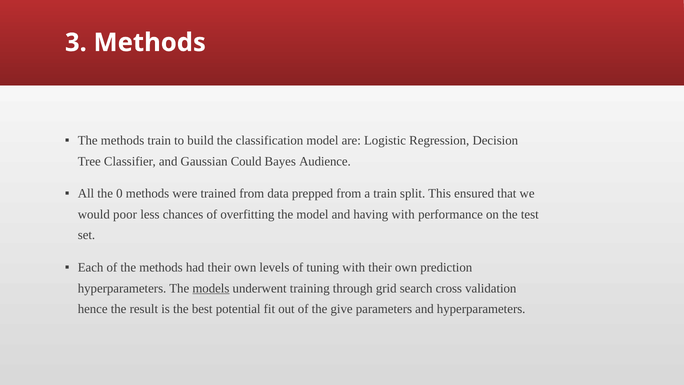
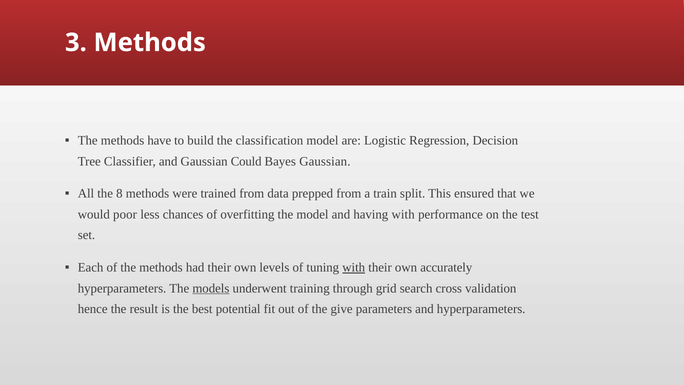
methods train: train -> have
Bayes Audience: Audience -> Gaussian
0: 0 -> 8
with at (354, 267) underline: none -> present
prediction: prediction -> accurately
